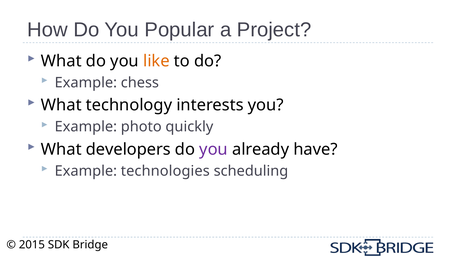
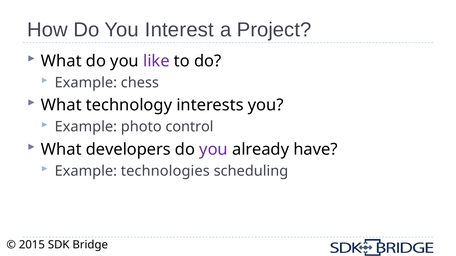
Popular: Popular -> Interest
like colour: orange -> purple
quickly: quickly -> control
